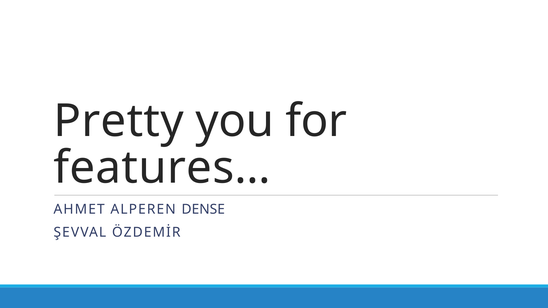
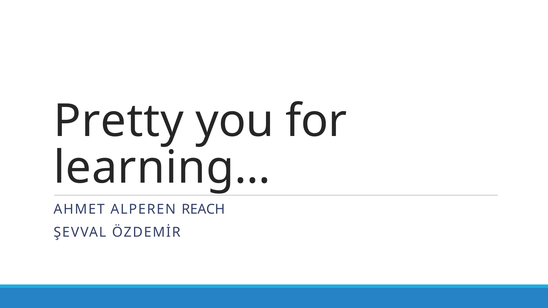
features…: features… -> learning…
DENSE: DENSE -> REACH
